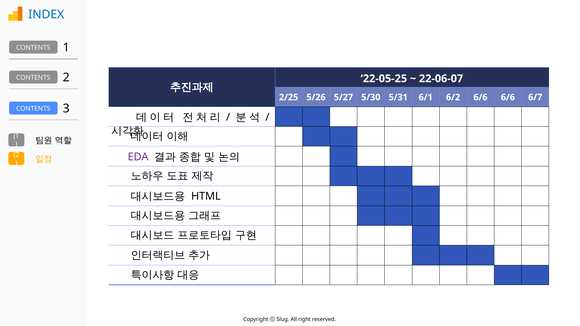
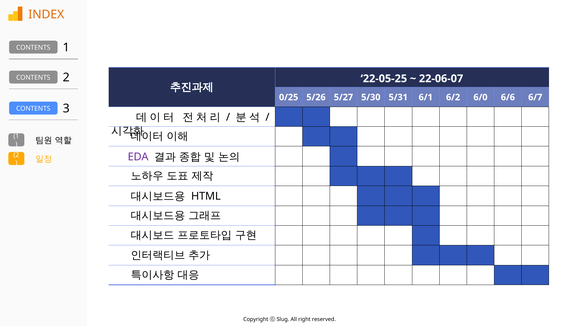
INDEX colour: blue -> orange
2/25: 2/25 -> 0/25
6/2 6/6: 6/6 -> 6/0
